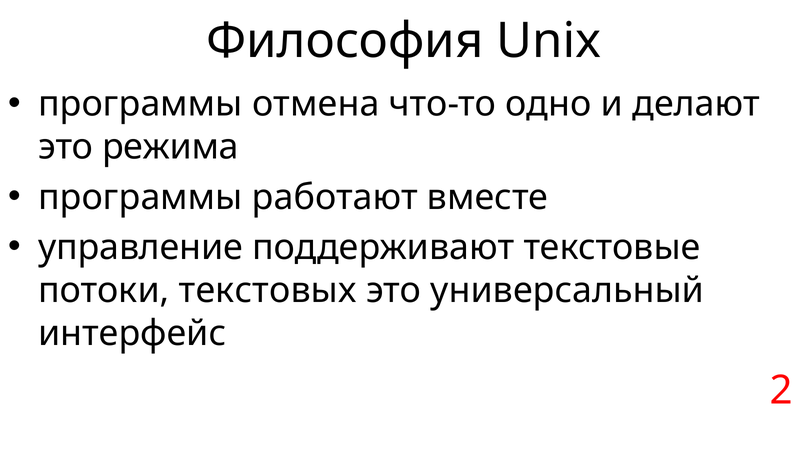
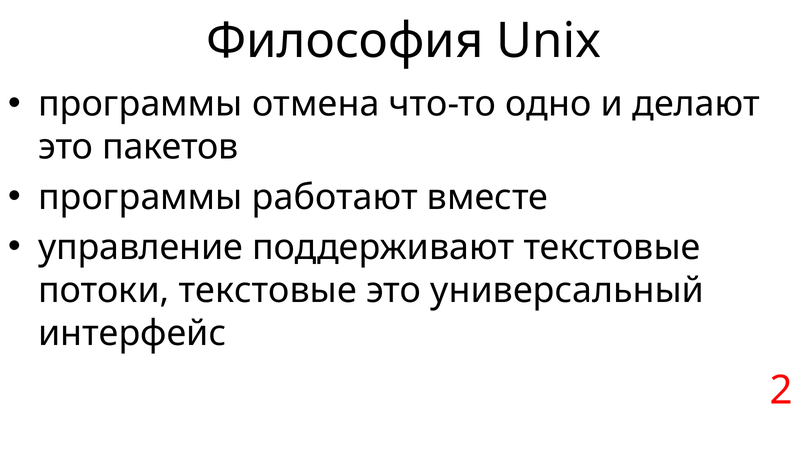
режима: режима -> пакетов
потоки текстовых: текстовых -> текстовые
